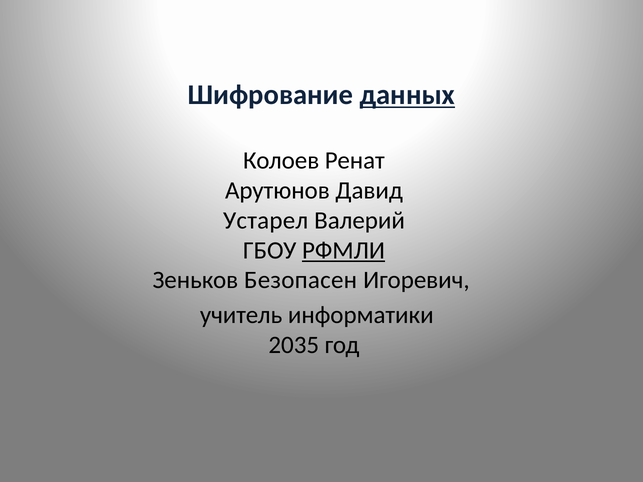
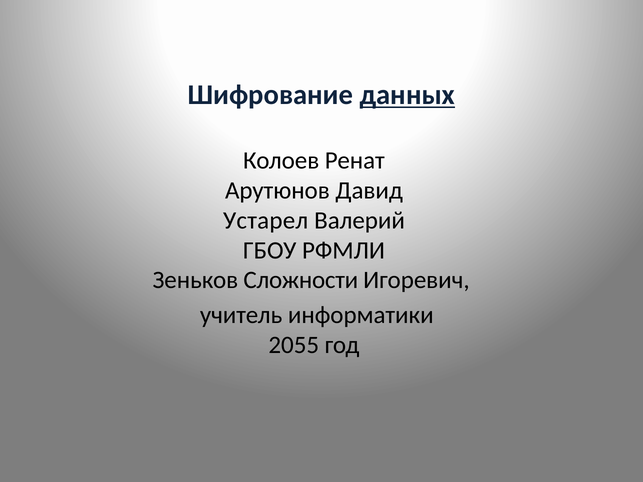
РФМЛИ underline: present -> none
Безопасен: Безопасен -> Сложности
2035: 2035 -> 2055
